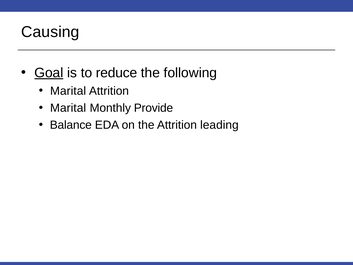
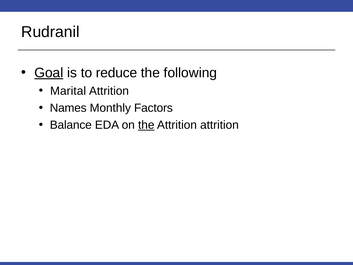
Causing: Causing -> Rudranil
Marital at (68, 108): Marital -> Names
Provide: Provide -> Factors
the at (146, 125) underline: none -> present
Attrition leading: leading -> attrition
